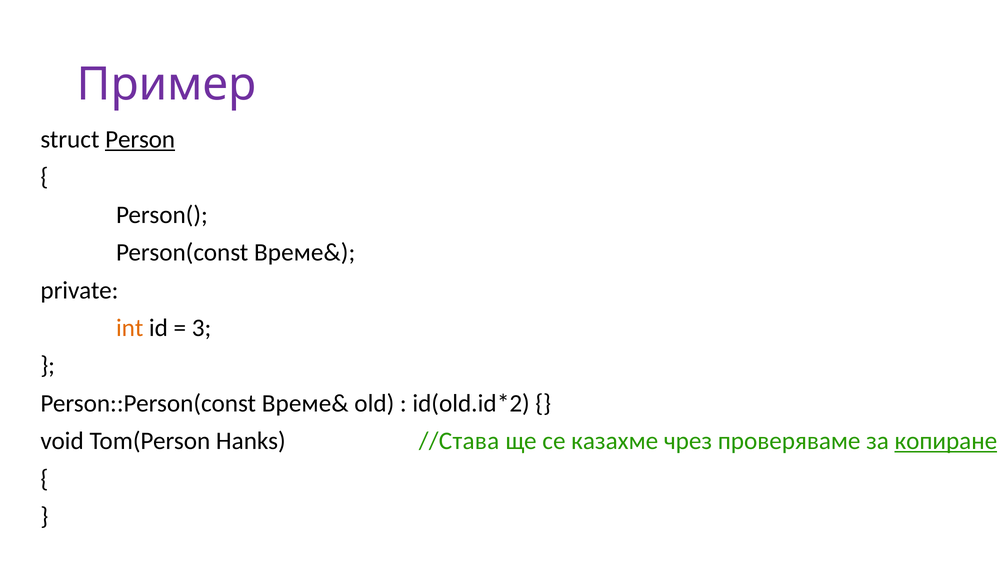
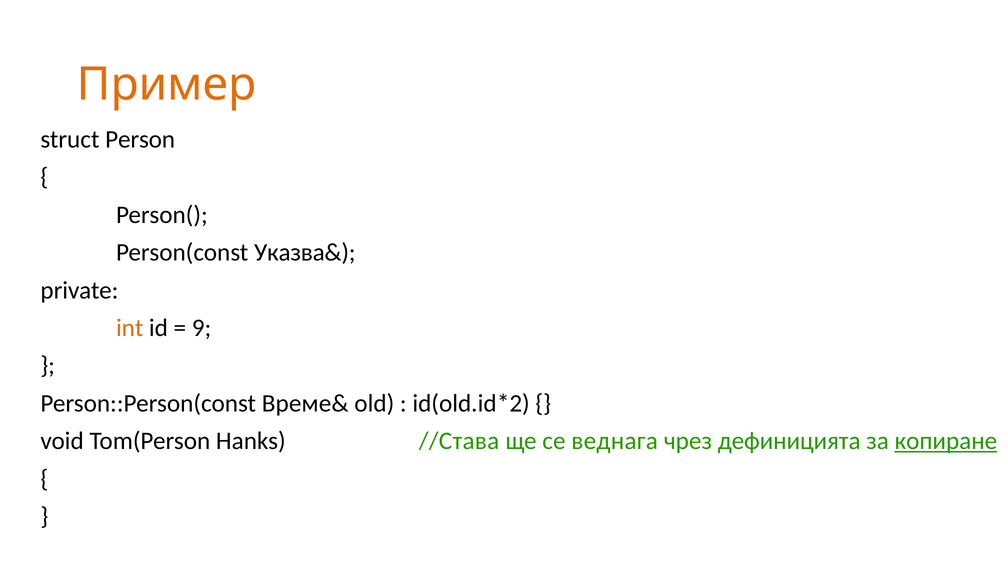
Пример colour: purple -> orange
Person underline: present -> none
Person(const Време&: Време& -> Указва&
3: 3 -> 9
казахме: казахме -> веднага
проверяваме: проверяваме -> дефиницията
